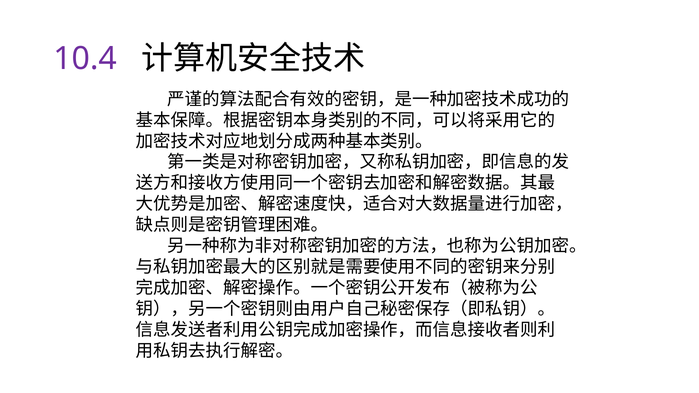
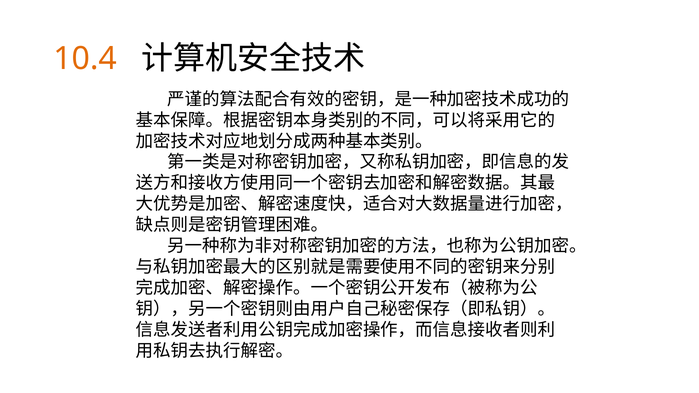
10.4 colour: purple -> orange
